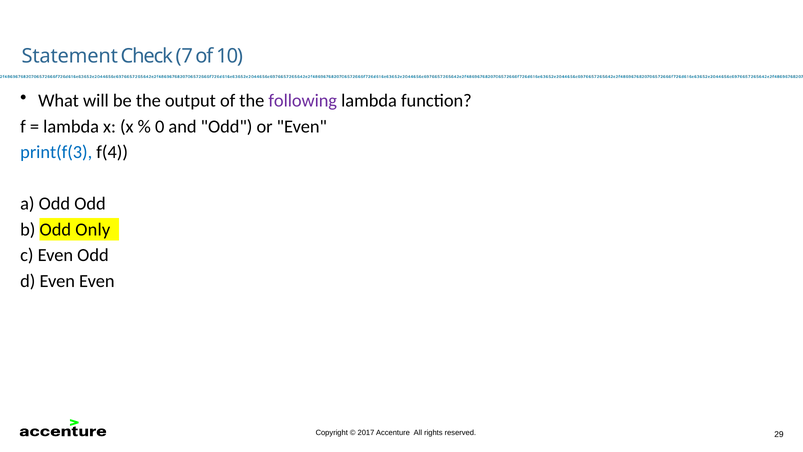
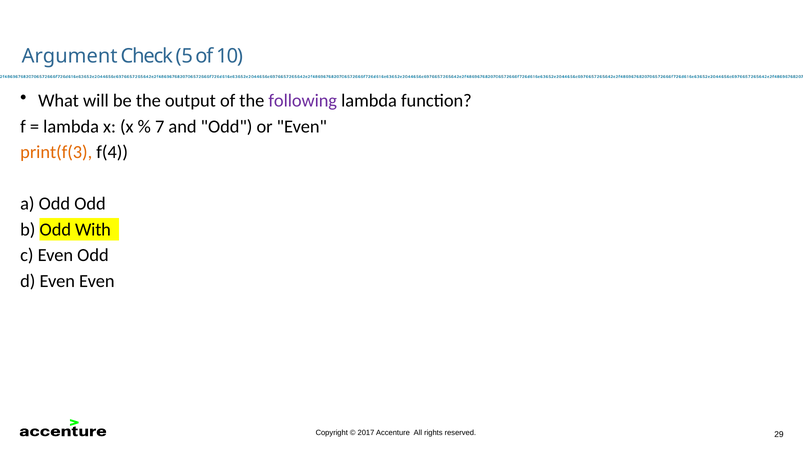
Statement: Statement -> Argument
7: 7 -> 5
0: 0 -> 7
print(f(3 colour: blue -> orange
Only: Only -> With
